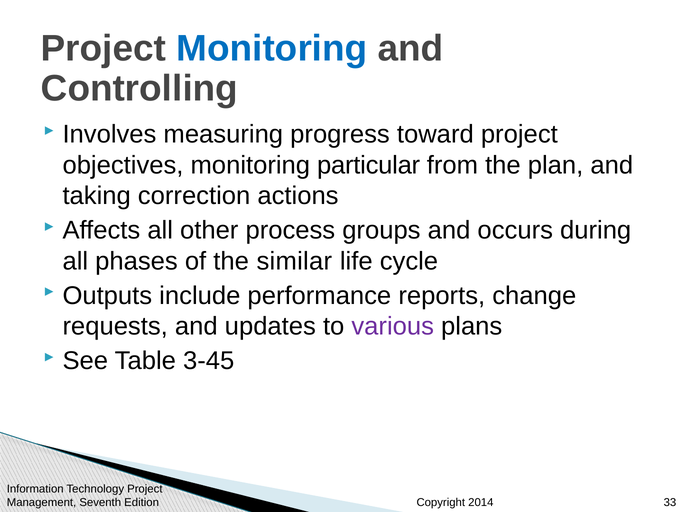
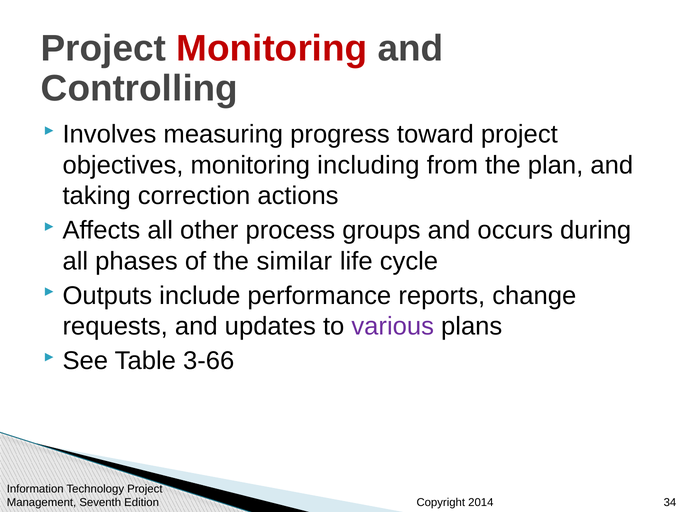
Monitoring at (272, 49) colour: blue -> red
particular: particular -> including
3-45: 3-45 -> 3-66
33: 33 -> 34
